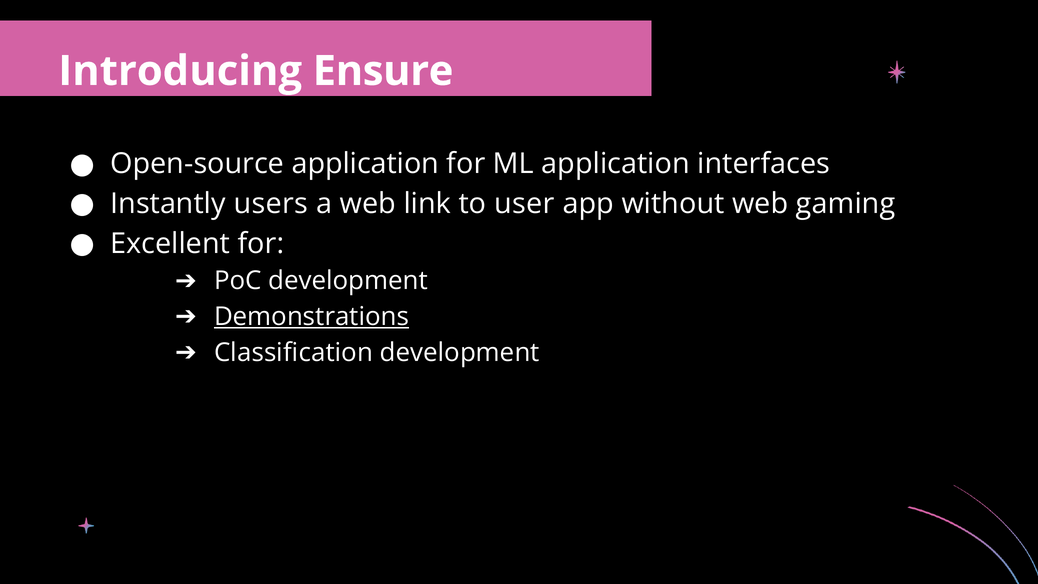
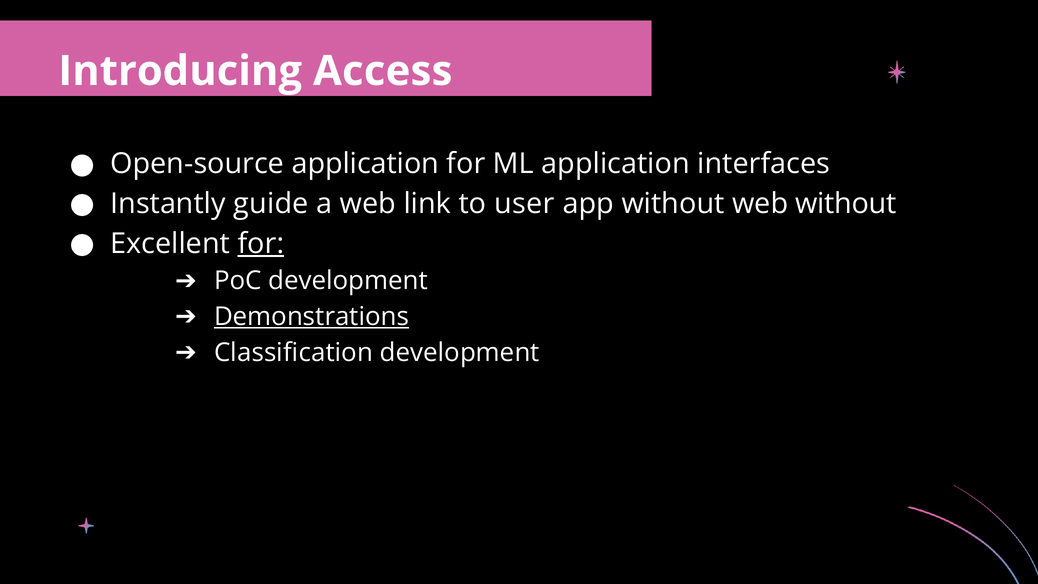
Ensure: Ensure -> Access
users: users -> guide
web gaming: gaming -> without
for at (261, 244) underline: none -> present
